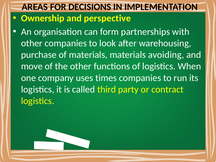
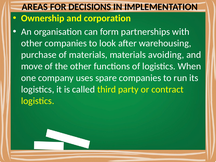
perspective: perspective -> corporation
times: times -> spare
